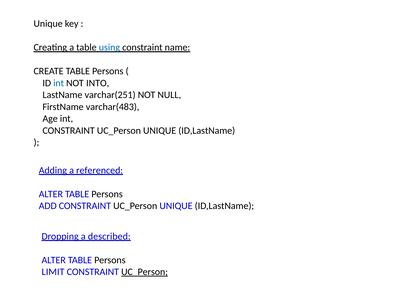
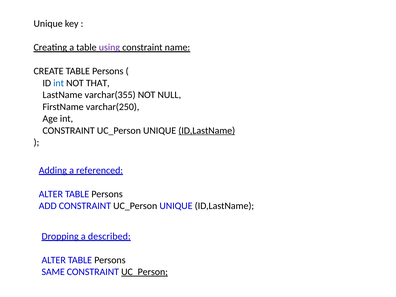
using colour: blue -> purple
INTO: INTO -> THAT
varchar(251: varchar(251 -> varchar(355
varchar(483: varchar(483 -> varchar(250
ID,LastName at (207, 131) underline: none -> present
LIMIT: LIMIT -> SAME
